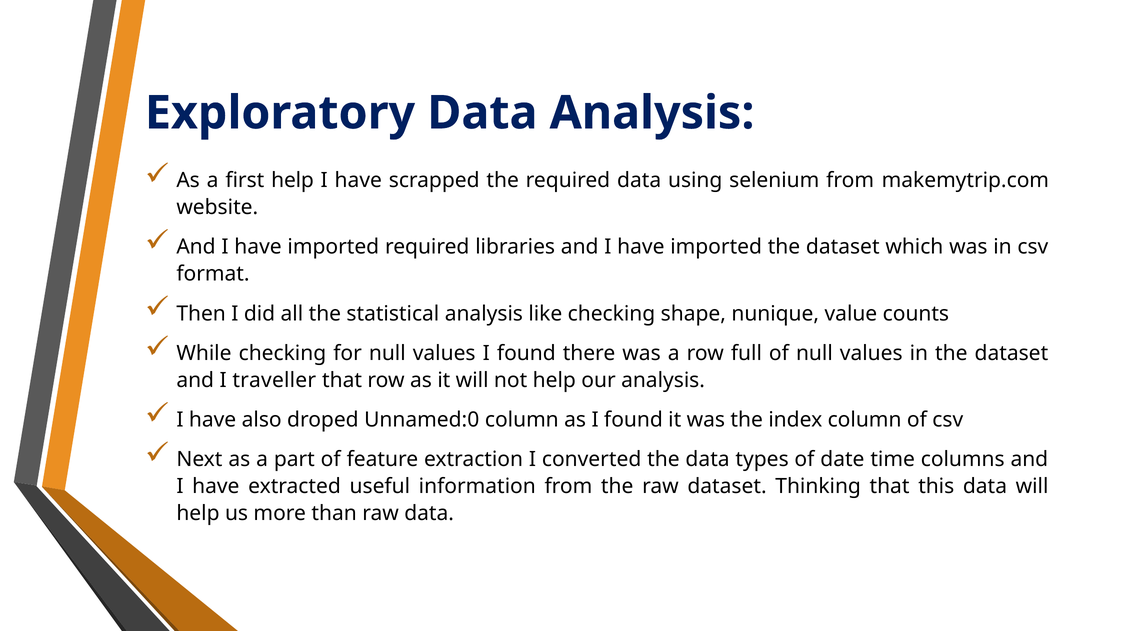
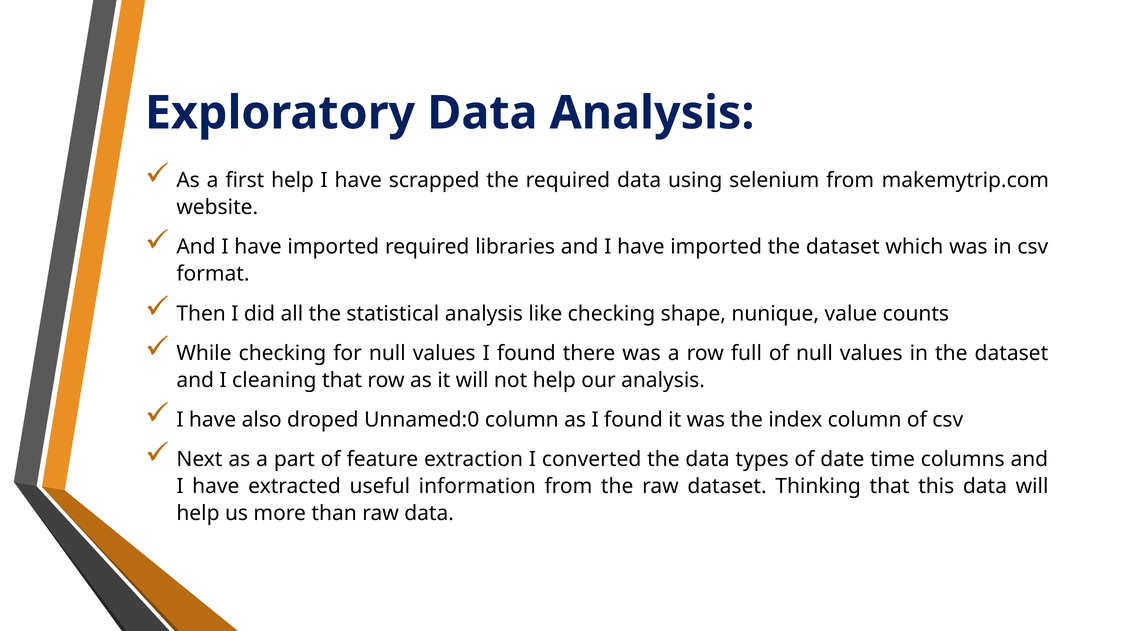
traveller: traveller -> cleaning
